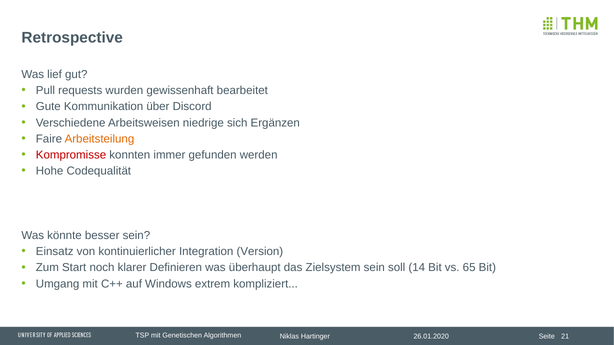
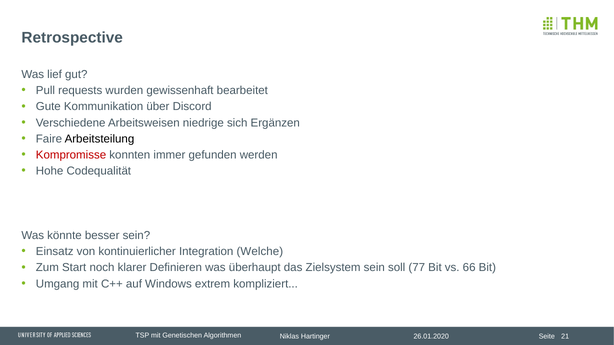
Arbeitsteilung colour: orange -> black
Version: Version -> Welche
14: 14 -> 77
65: 65 -> 66
